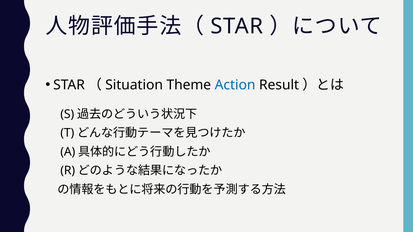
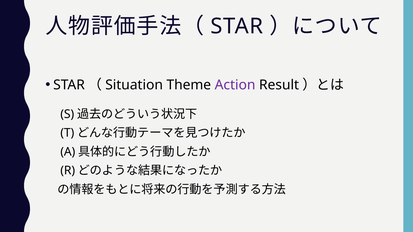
Action colour: blue -> purple
